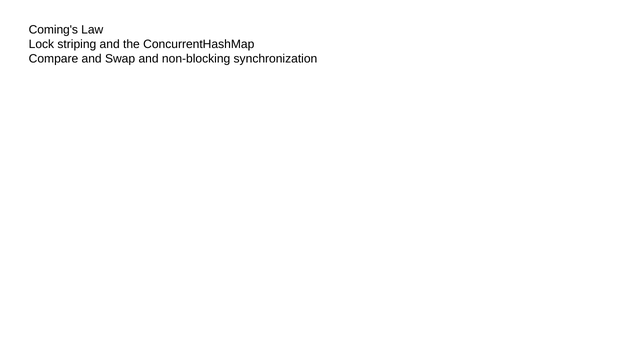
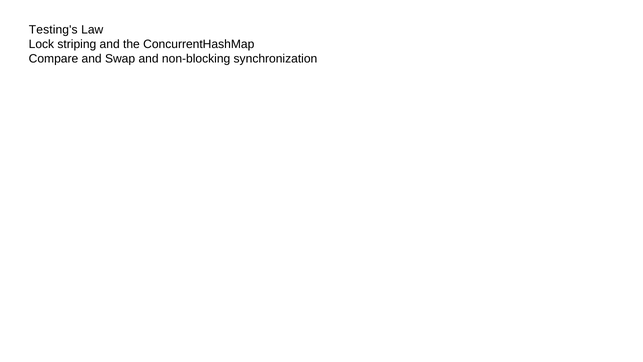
Coming's: Coming's -> Testing's
